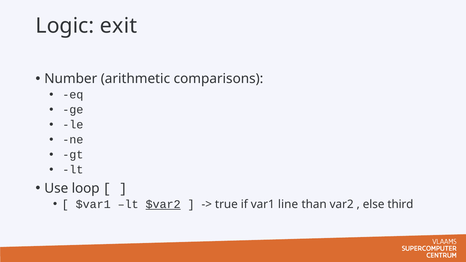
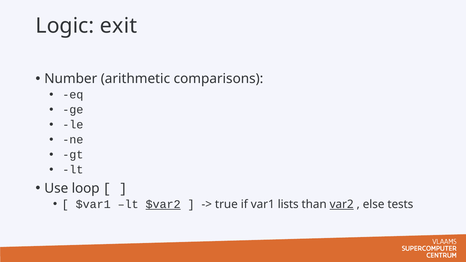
line: line -> lists
var2 underline: none -> present
third: third -> tests
